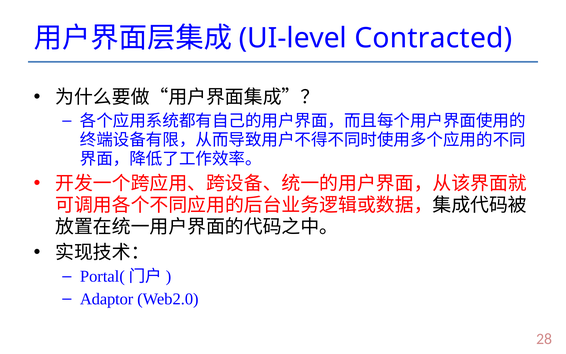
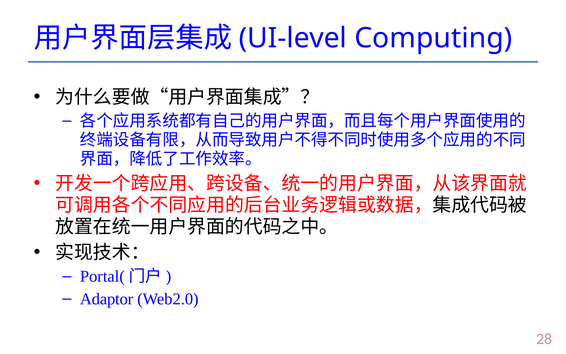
Contracted: Contracted -> Computing
